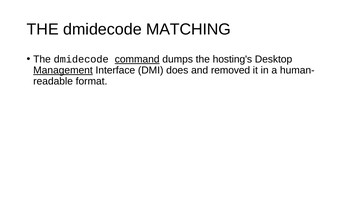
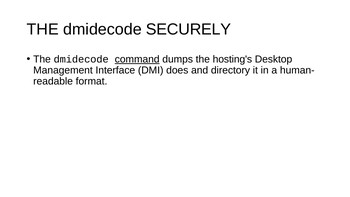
MATCHING: MATCHING -> SECURELY
Management underline: present -> none
removed: removed -> directory
